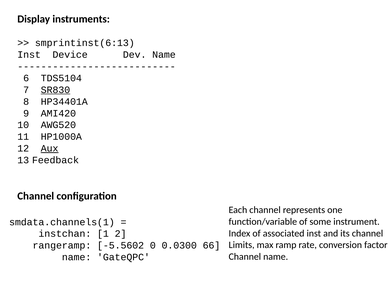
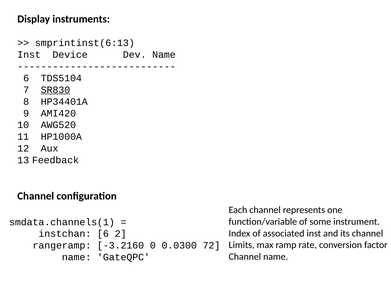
Aux underline: present -> none
instchan 1: 1 -> 6
-5.5602: -5.5602 -> -3.2160
66: 66 -> 72
